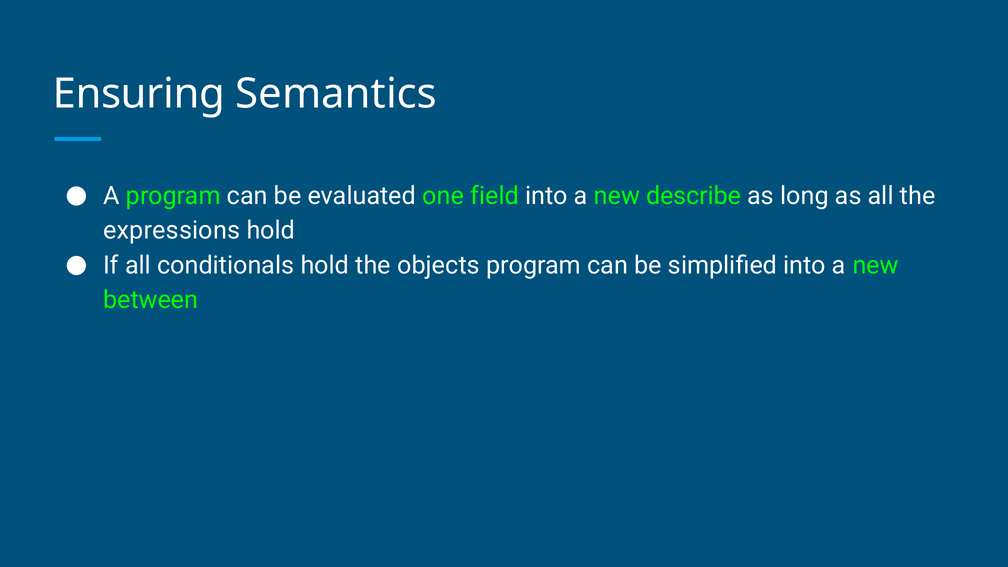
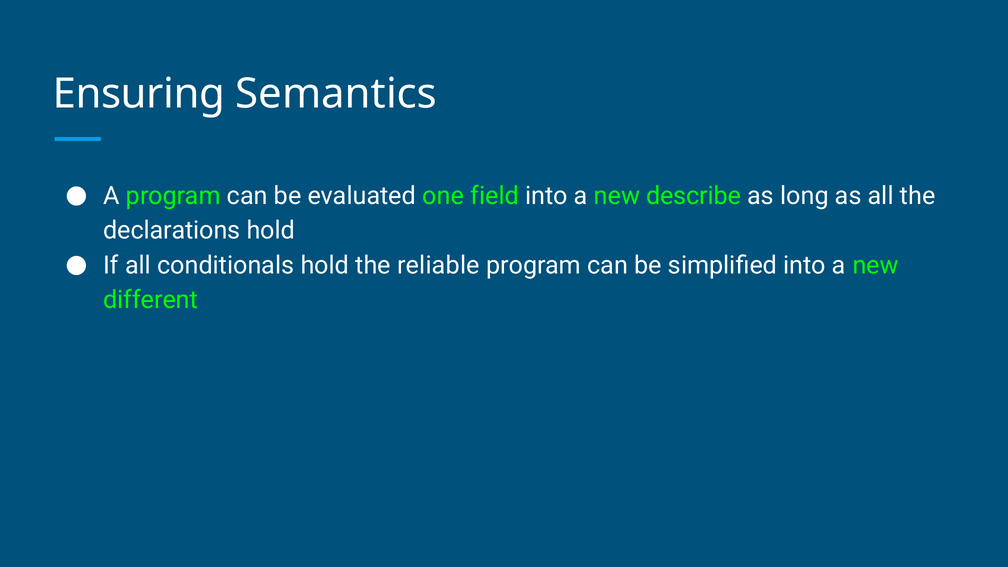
expressions: expressions -> declarations
objects: objects -> reliable
between: between -> different
